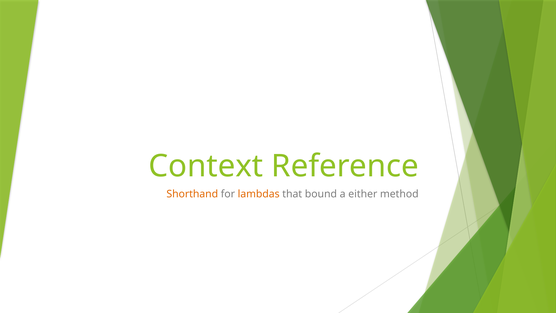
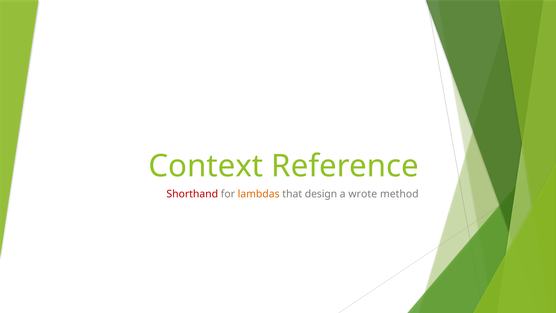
Shorthand colour: orange -> red
bound: bound -> design
either: either -> wrote
